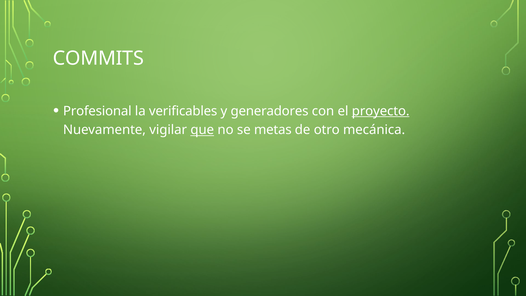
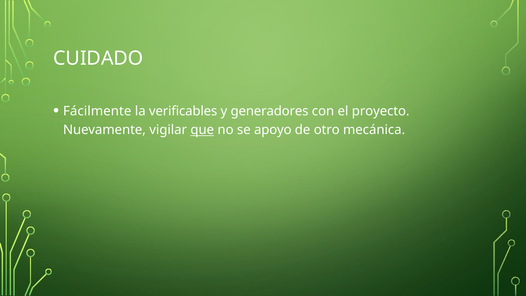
COMMITS: COMMITS -> CUIDADO
Profesional: Profesional -> Fácilmente
proyecto underline: present -> none
metas: metas -> apoyo
